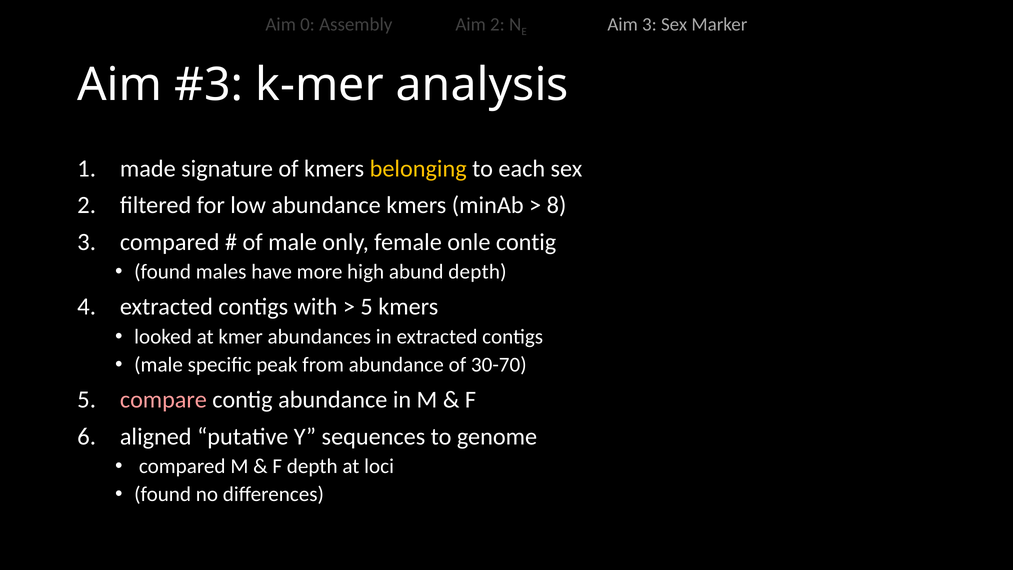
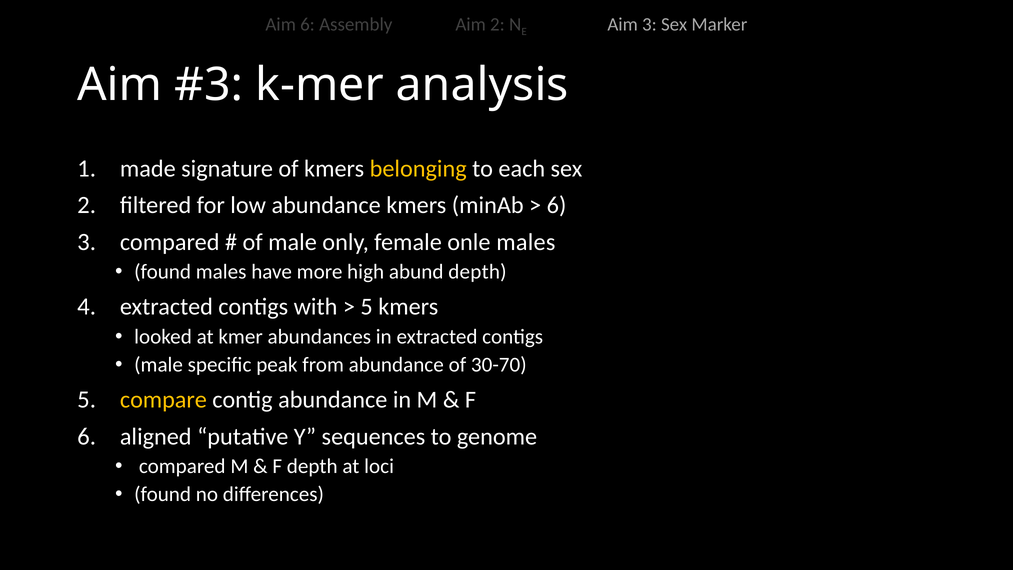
Aim 0: 0 -> 6
8 at (557, 205): 8 -> 6
onle contig: contig -> males
compare colour: pink -> yellow
